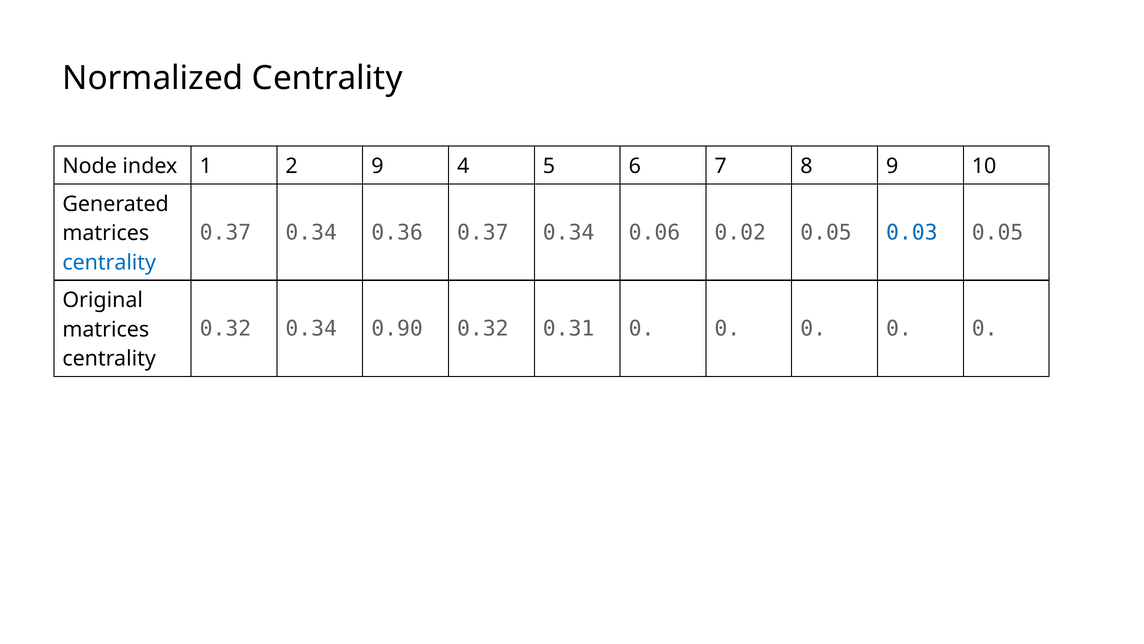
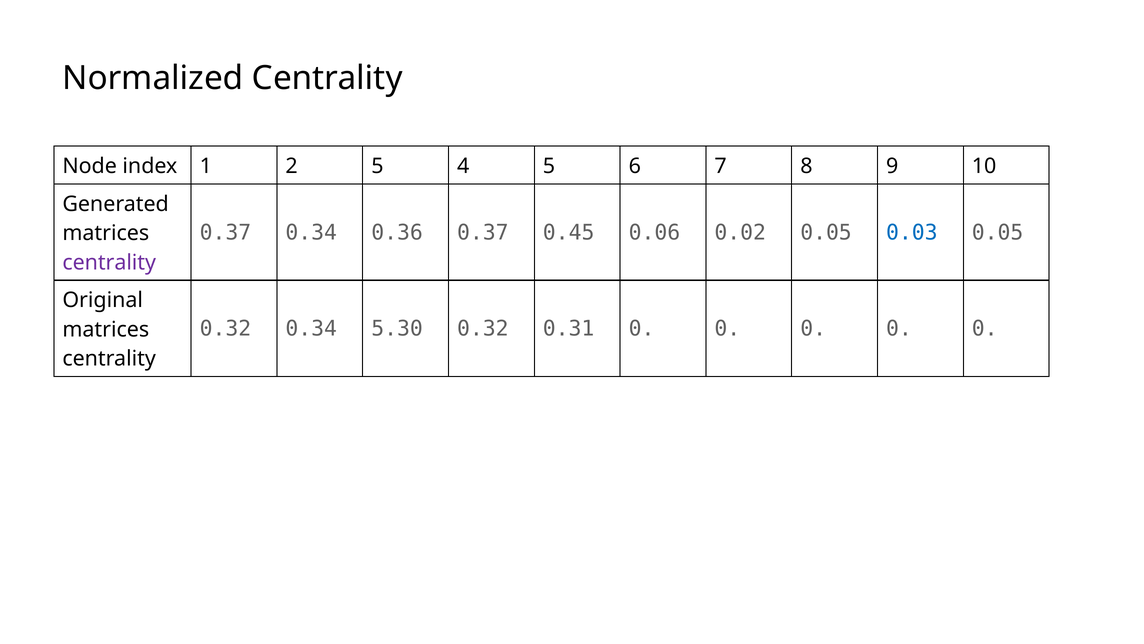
2 9: 9 -> 5
0.36 0.37 0.34: 0.34 -> 0.45
centrality at (109, 262) colour: blue -> purple
0.90: 0.90 -> 5.30
